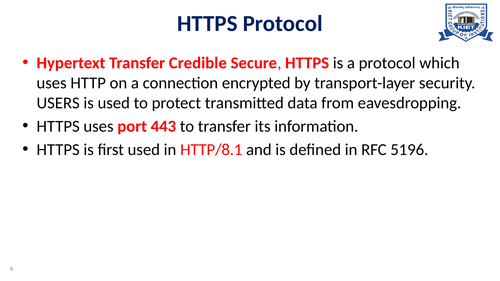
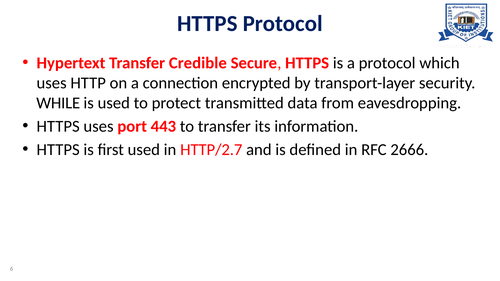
USERS: USERS -> WHILE
HTTP/8.1: HTTP/8.1 -> HTTP/2.7
5196: 5196 -> 2666
